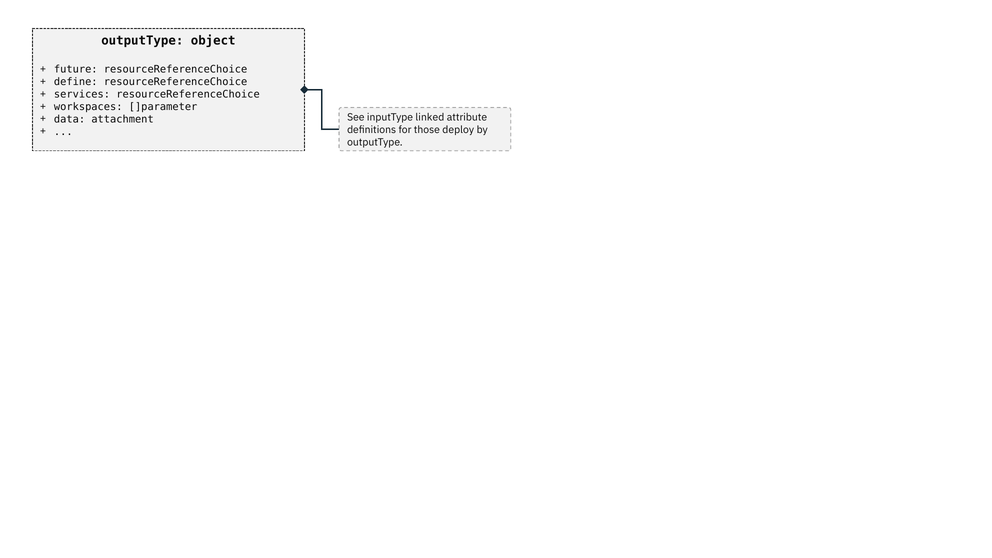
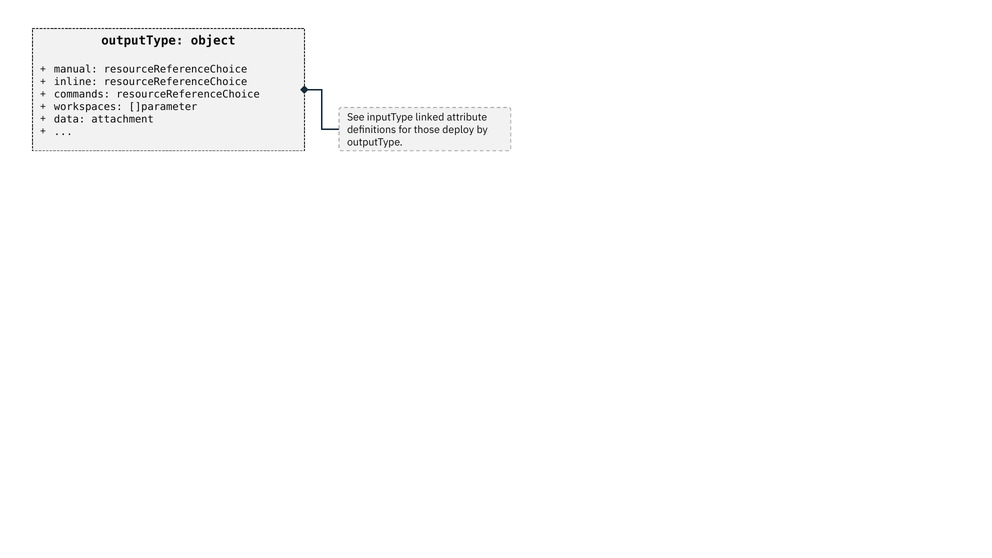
future: future -> manual
define: define -> inline
services: services -> commands
